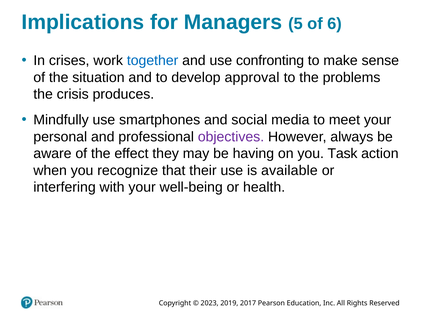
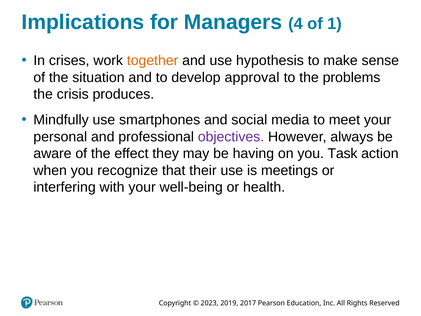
5: 5 -> 4
6: 6 -> 1
together colour: blue -> orange
confronting: confronting -> hypothesis
available: available -> meetings
